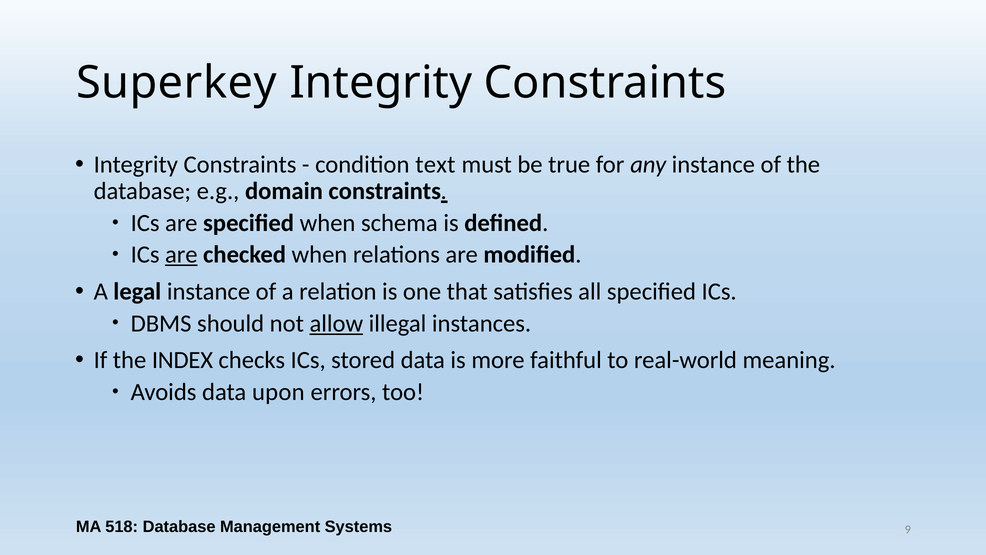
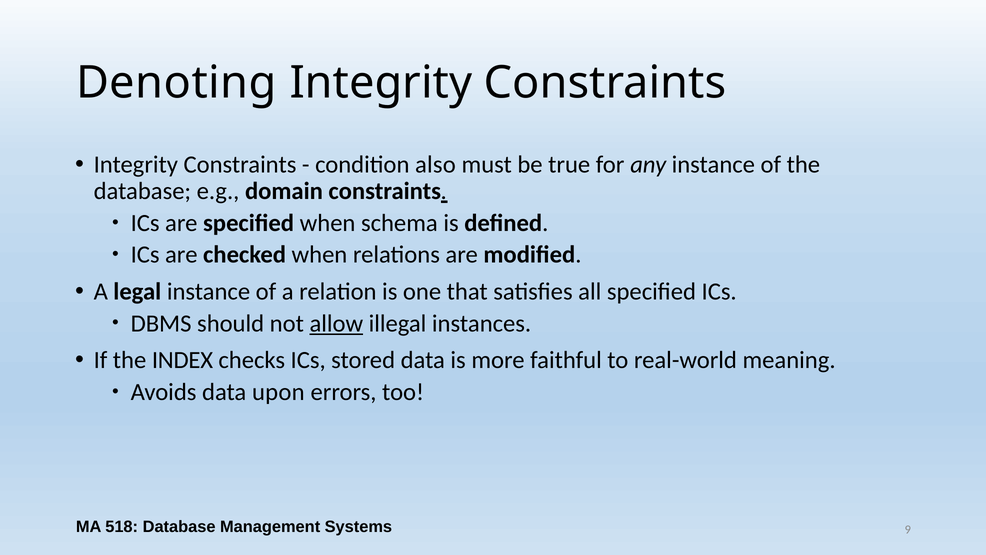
Superkey: Superkey -> Denoting
text: text -> also
are at (181, 255) underline: present -> none
